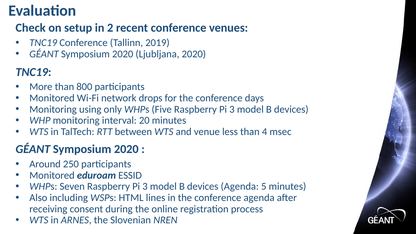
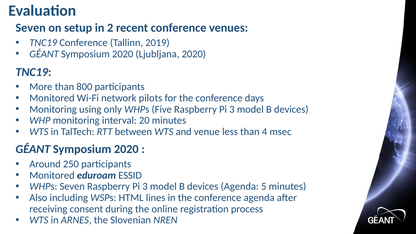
Check at (31, 28): Check -> Seven
drops: drops -> pilots
